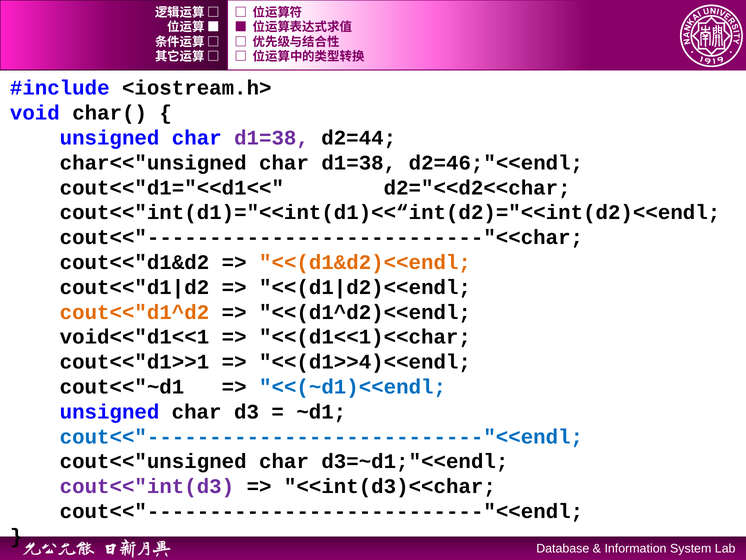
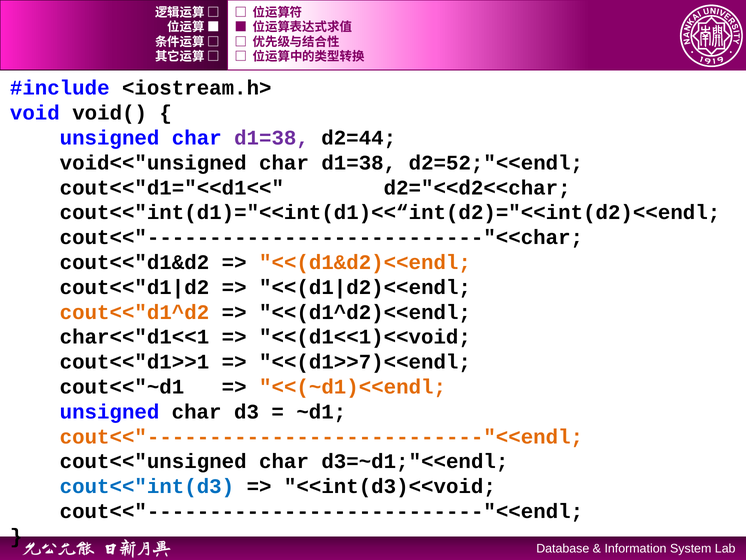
char(: char( -> void(
char<<"unsigned: char<<"unsigned -> void<<"unsigned
d2=46;"<<endl: d2=46;"<<endl -> d2=52;"<<endl
void<<"d1<<1: void<<"d1<<1 -> char<<"d1<<1
<<(d1<<1)<<char: <<(d1<<1)<<char -> <<(d1<<1)<<void
<<(d1>>4)<<endl: <<(d1>>4)<<endl -> <<(d1>>7)<<endl
<<(~d1)<<endl colour: blue -> orange
cout<<"---------------------------"<<endl at (321, 436) colour: blue -> orange
cout<<"int(d3 colour: purple -> blue
<<int(d3)<<char: <<int(d3)<<char -> <<int(d3)<<void
